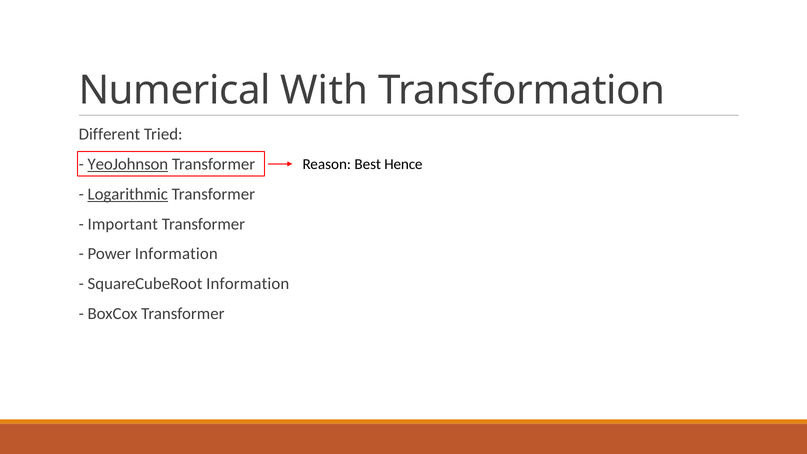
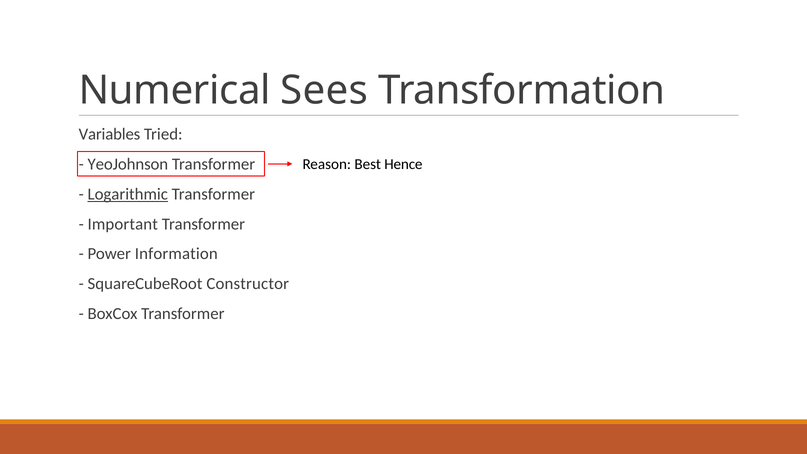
With: With -> Sees
Different: Different -> Variables
YeoJohnson underline: present -> none
SquareCubeRoot Information: Information -> Constructor
